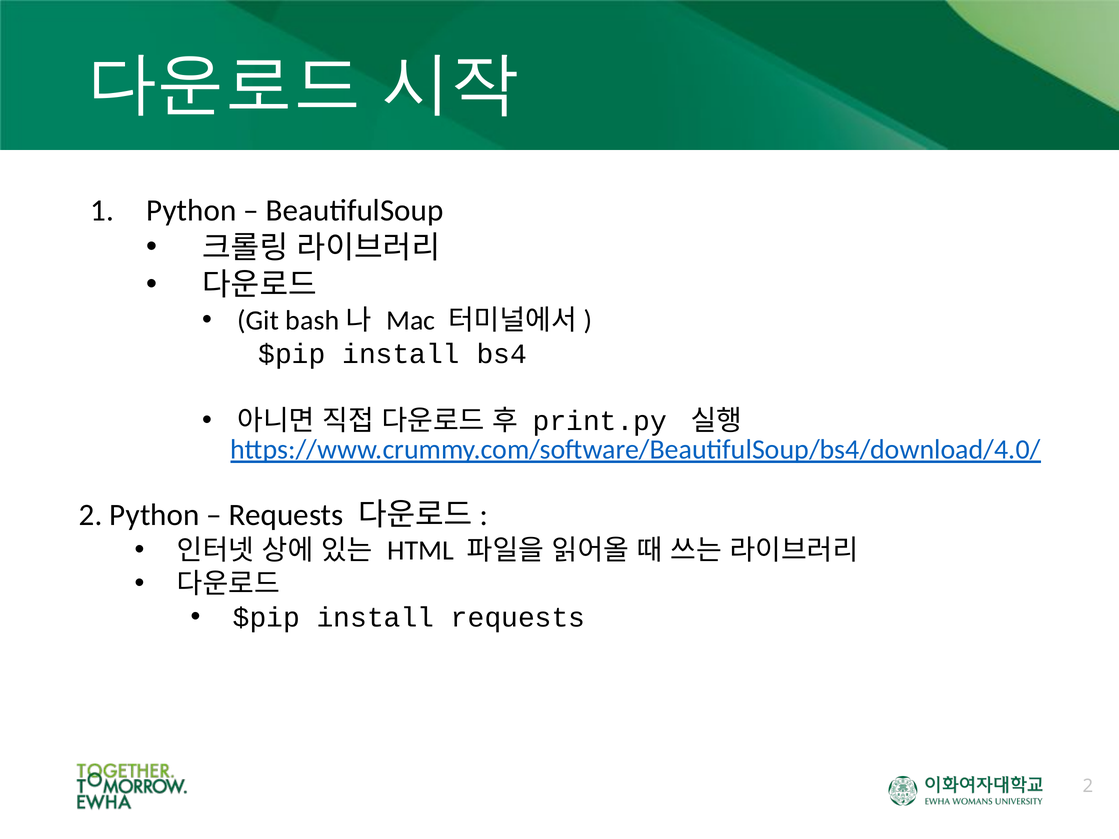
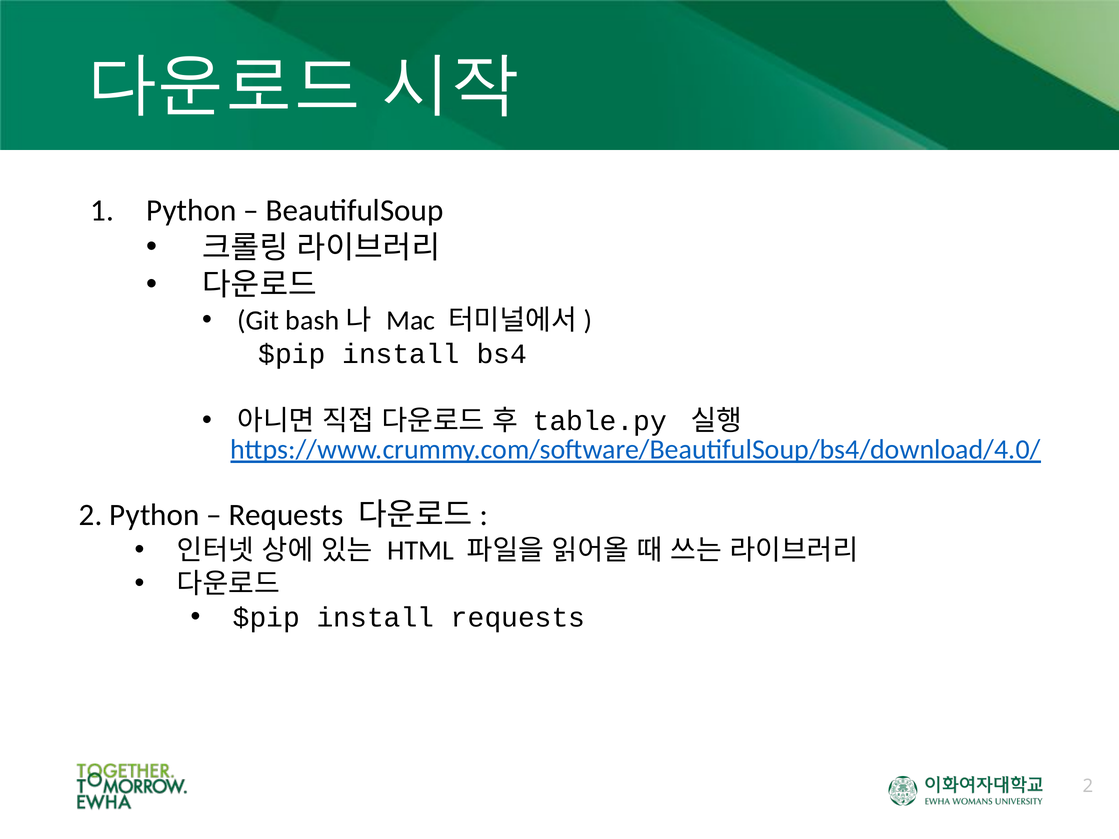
print.py: print.py -> table.py
